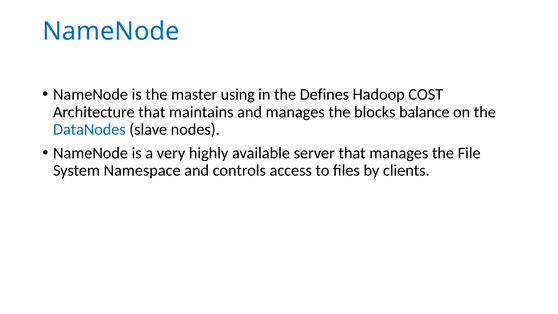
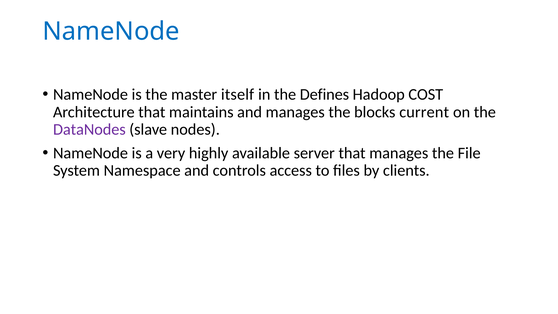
using: using -> itself
balance: balance -> current
DataNodes colour: blue -> purple
